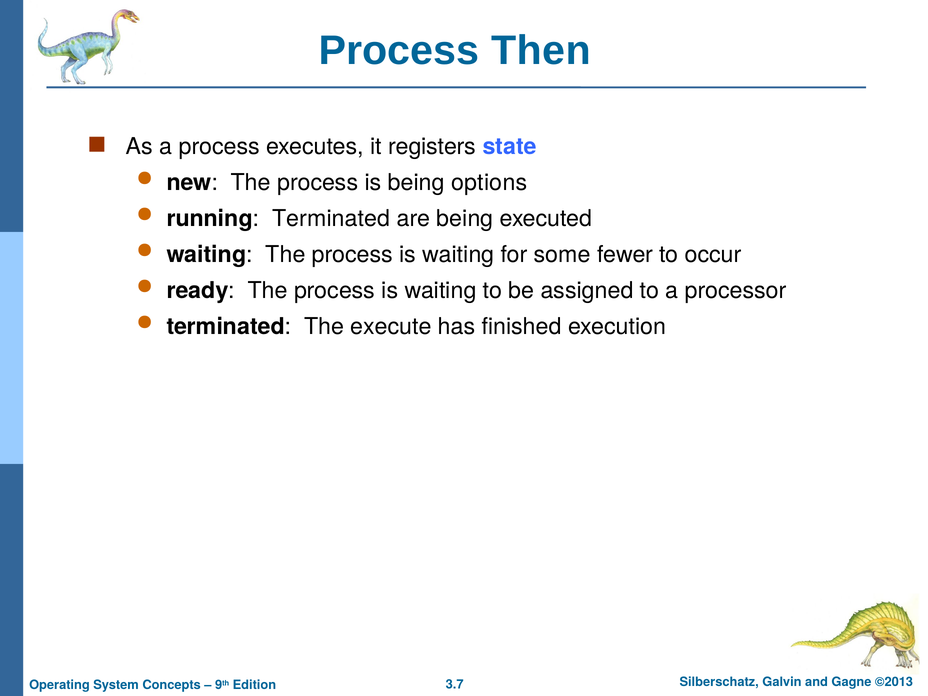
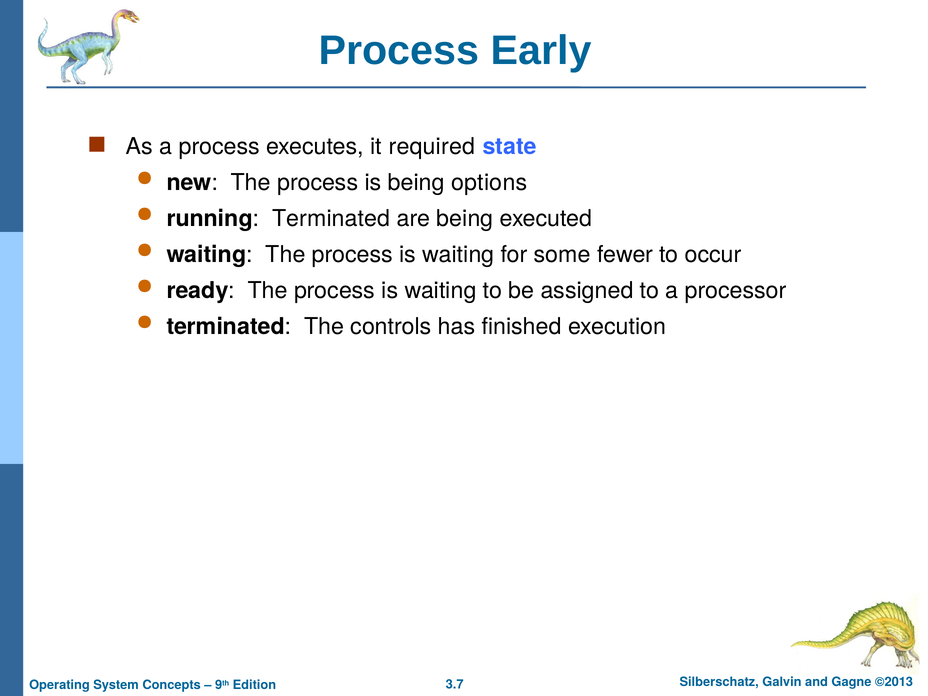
Then: Then -> Early
registers: registers -> required
execute: execute -> controls
